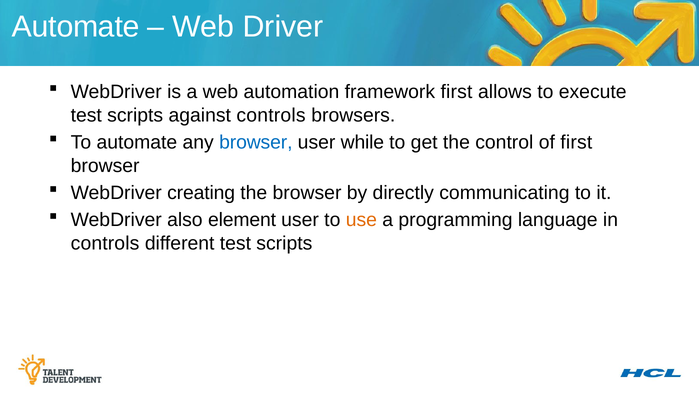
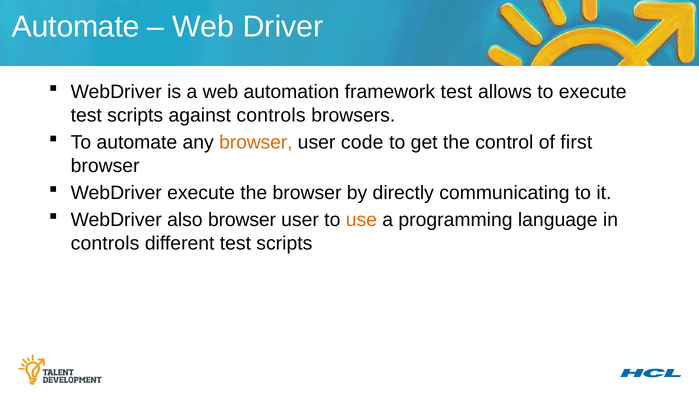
framework first: first -> test
browser at (256, 142) colour: blue -> orange
while: while -> code
WebDriver creating: creating -> execute
also element: element -> browser
